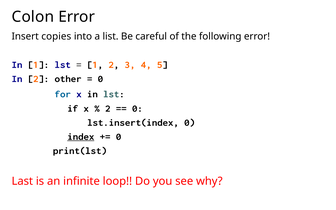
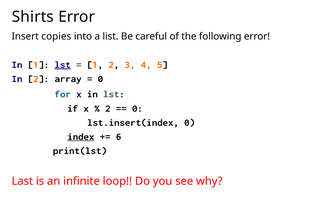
Colon: Colon -> Shirts
lst at (63, 65) underline: none -> present
other: other -> array
0 at (119, 137): 0 -> 6
